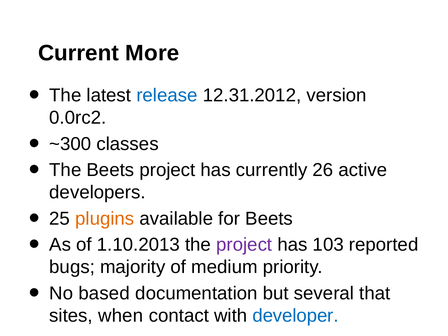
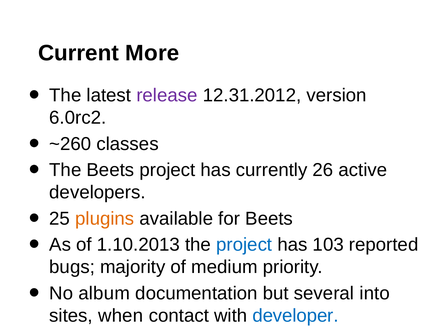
release colour: blue -> purple
0.0rc2: 0.0rc2 -> 6.0rc2
~300: ~300 -> ~260
project at (244, 245) colour: purple -> blue
based: based -> album
that: that -> into
